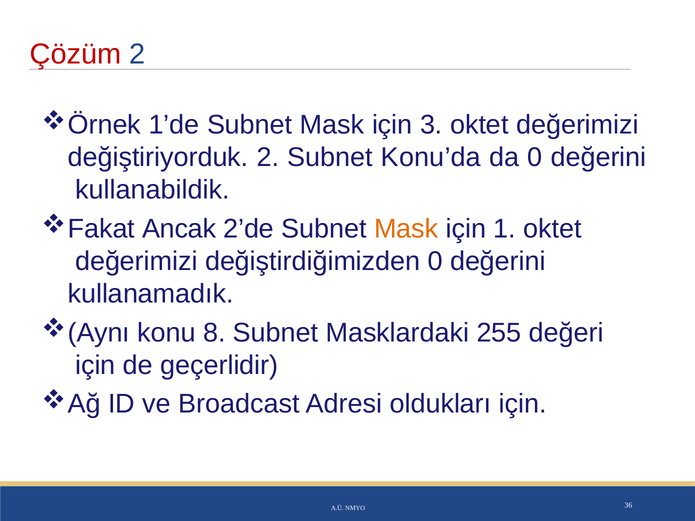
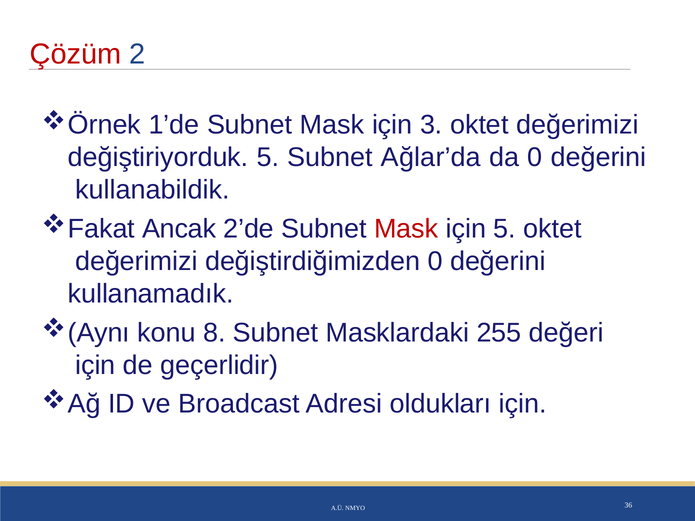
değiştiriyorduk 2: 2 -> 5
Konu’da: Konu’da -> Ağlar’da
Mask at (406, 229) colour: orange -> red
için 1: 1 -> 5
